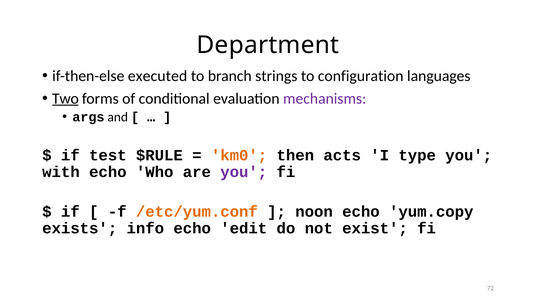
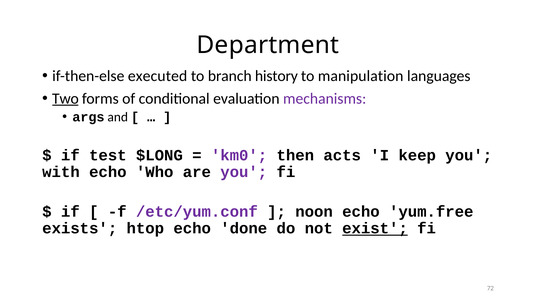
strings: strings -> history
configuration: configuration -> manipulation
$RULE: $RULE -> $LONG
km0 colour: orange -> purple
type: type -> keep
/etc/yum.conf colour: orange -> purple
yum.copy: yum.copy -> yum.free
info: info -> htop
edit: edit -> done
exist underline: none -> present
